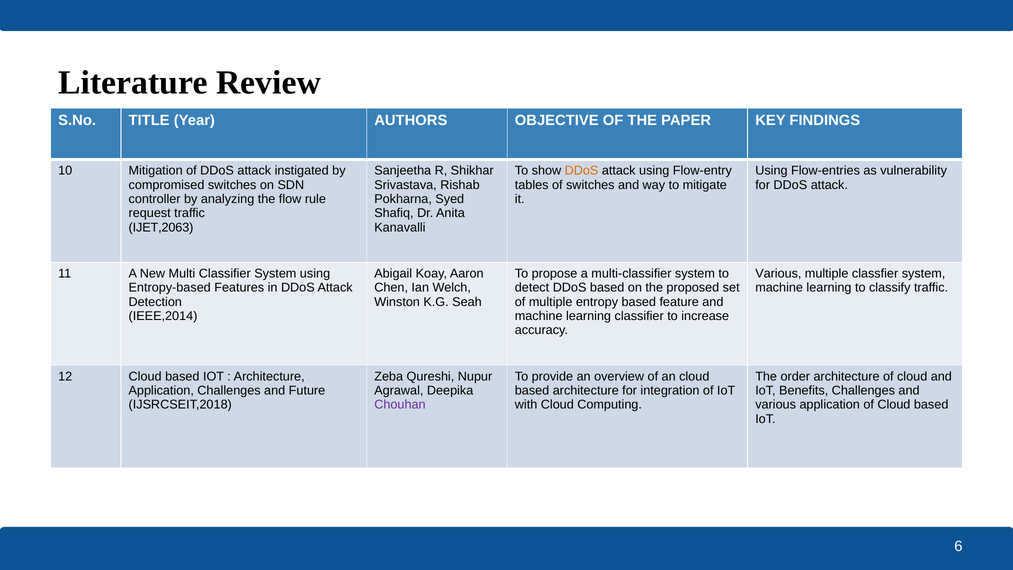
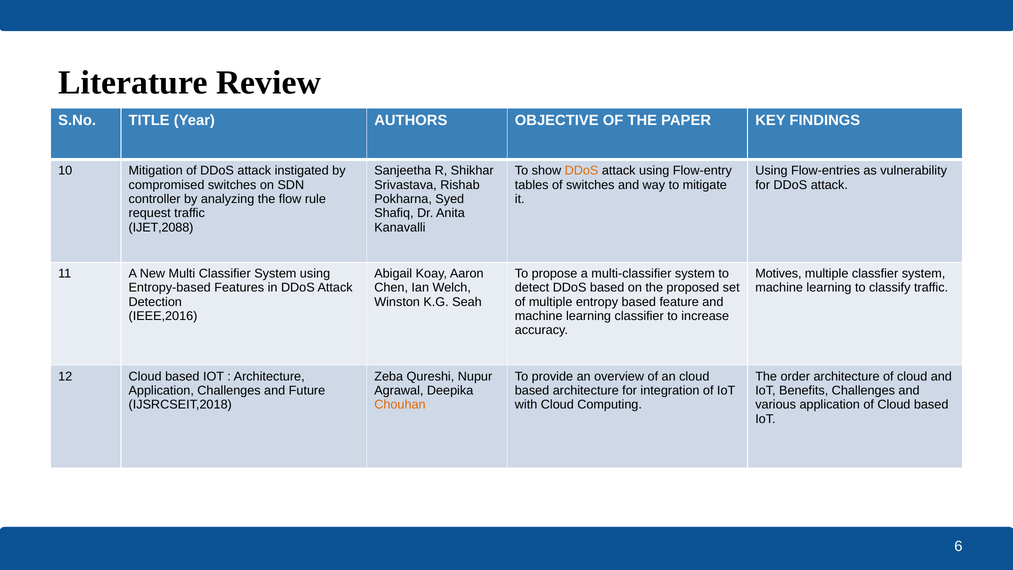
IJET,2063: IJET,2063 -> IJET,2088
Various at (778, 273): Various -> Motives
IEEE,2014: IEEE,2014 -> IEEE,2016
Chouhan colour: purple -> orange
